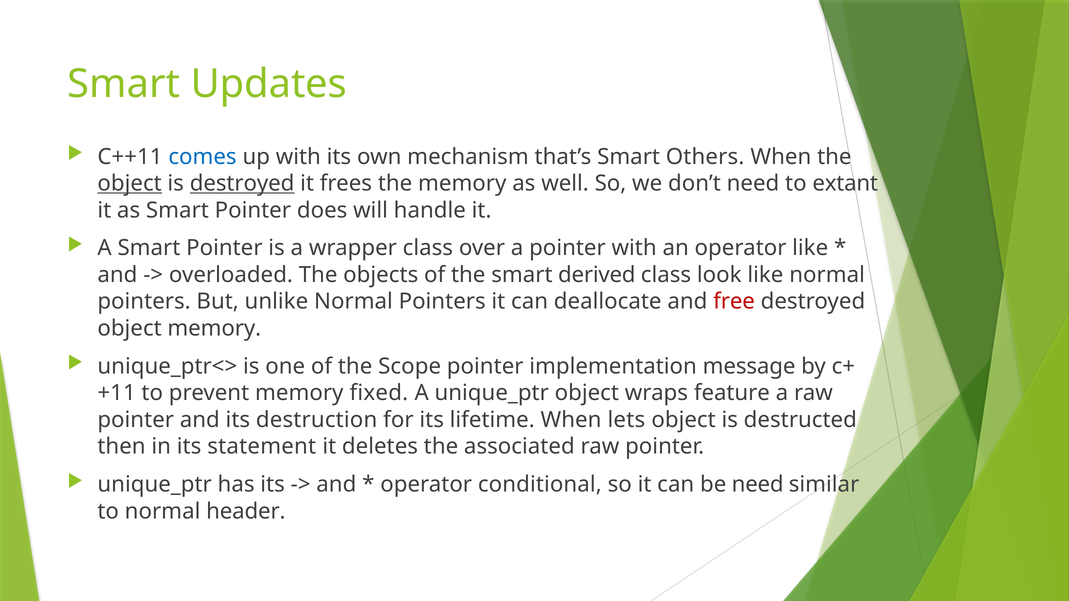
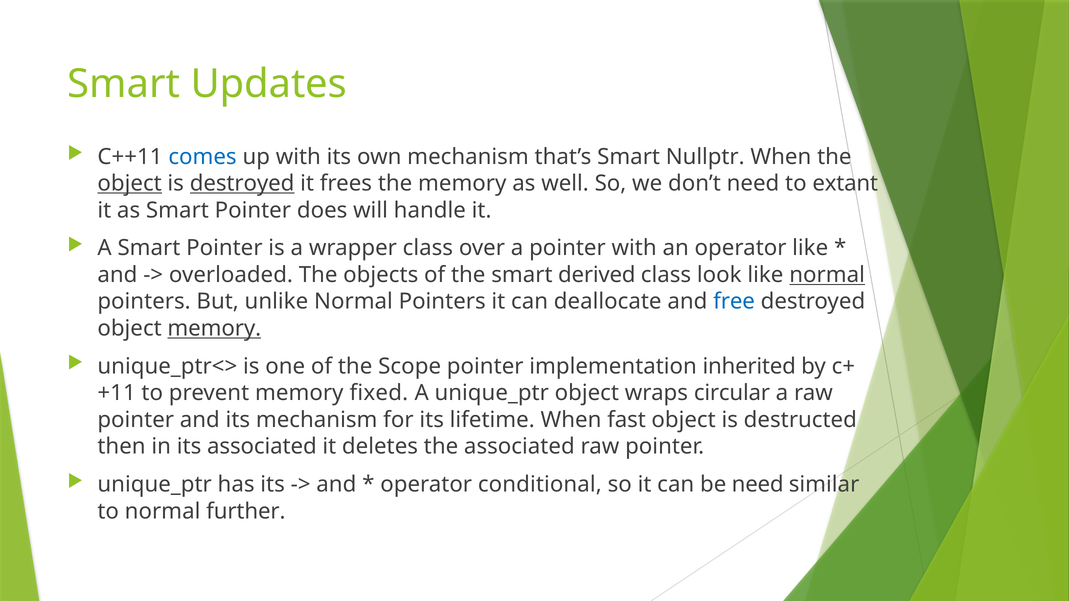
Others: Others -> Nullptr
normal at (827, 275) underline: none -> present
free colour: red -> blue
memory at (214, 329) underline: none -> present
message: message -> inherited
feature: feature -> circular
its destruction: destruction -> mechanism
lets: lets -> fast
its statement: statement -> associated
header: header -> further
